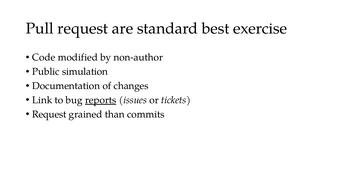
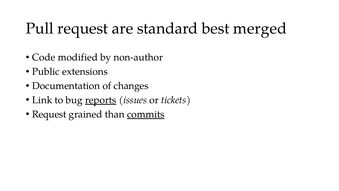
exercise: exercise -> merged
simulation: simulation -> extensions
commits underline: none -> present
